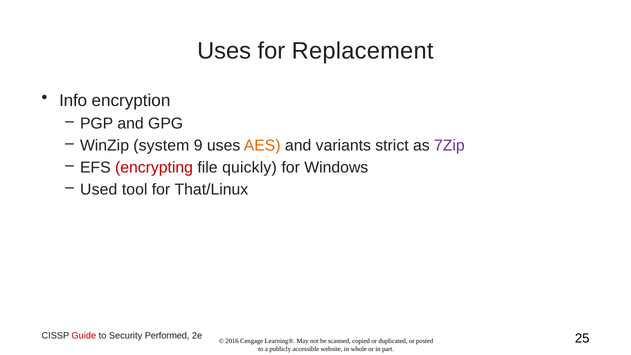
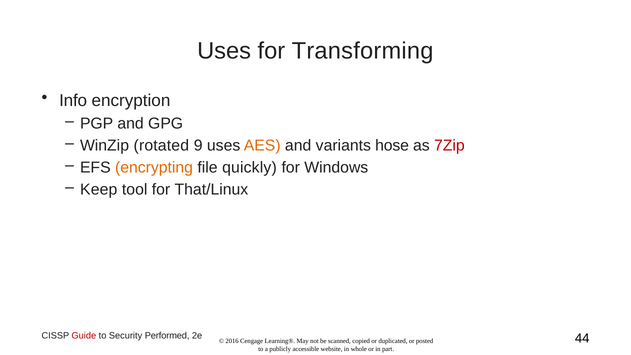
Replacement: Replacement -> Transforming
system: system -> rotated
strict: strict -> hose
7Zip colour: purple -> red
encrypting colour: red -> orange
Used: Used -> Keep
25: 25 -> 44
